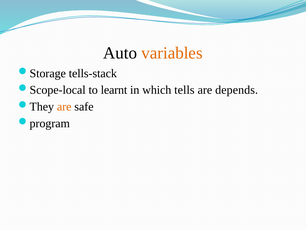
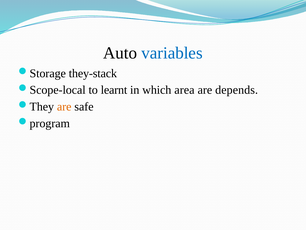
variables colour: orange -> blue
tells-stack: tells-stack -> they-stack
tells: tells -> area
